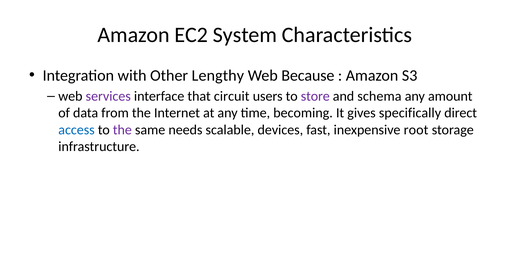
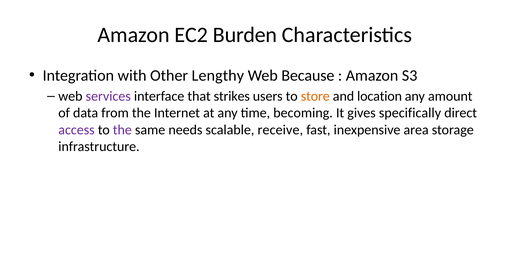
System: System -> Burden
circuit: circuit -> strikes
store colour: purple -> orange
schema: schema -> location
access colour: blue -> purple
devices: devices -> receive
root: root -> area
